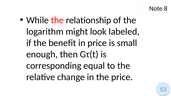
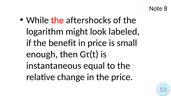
relationship: relationship -> aftershocks
corresponding: corresponding -> instantaneous
